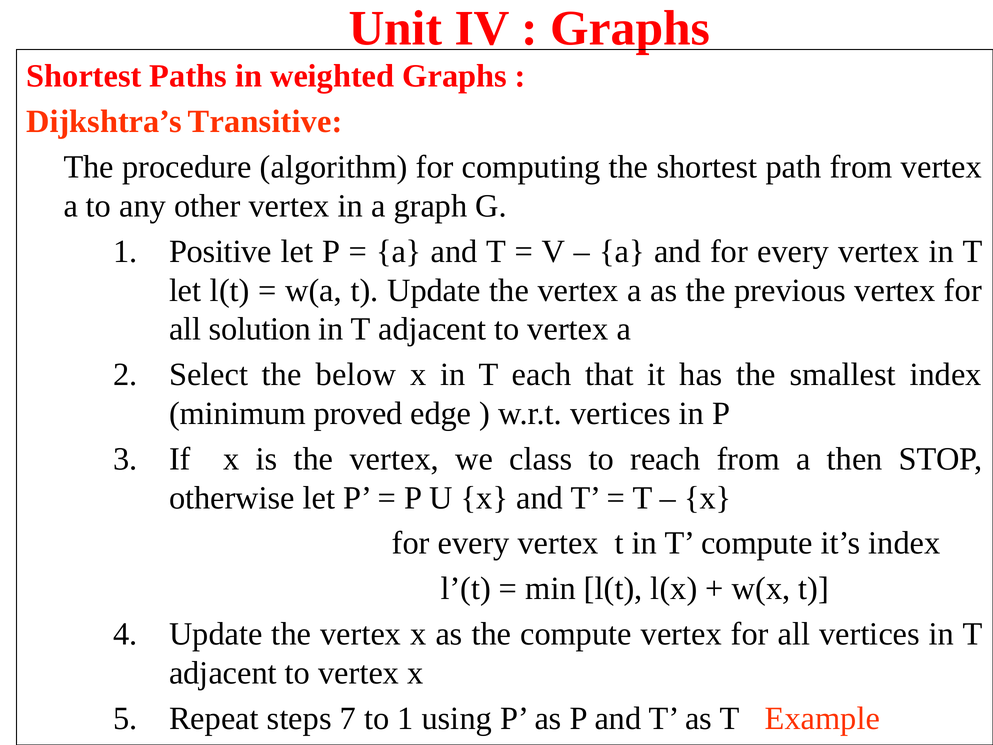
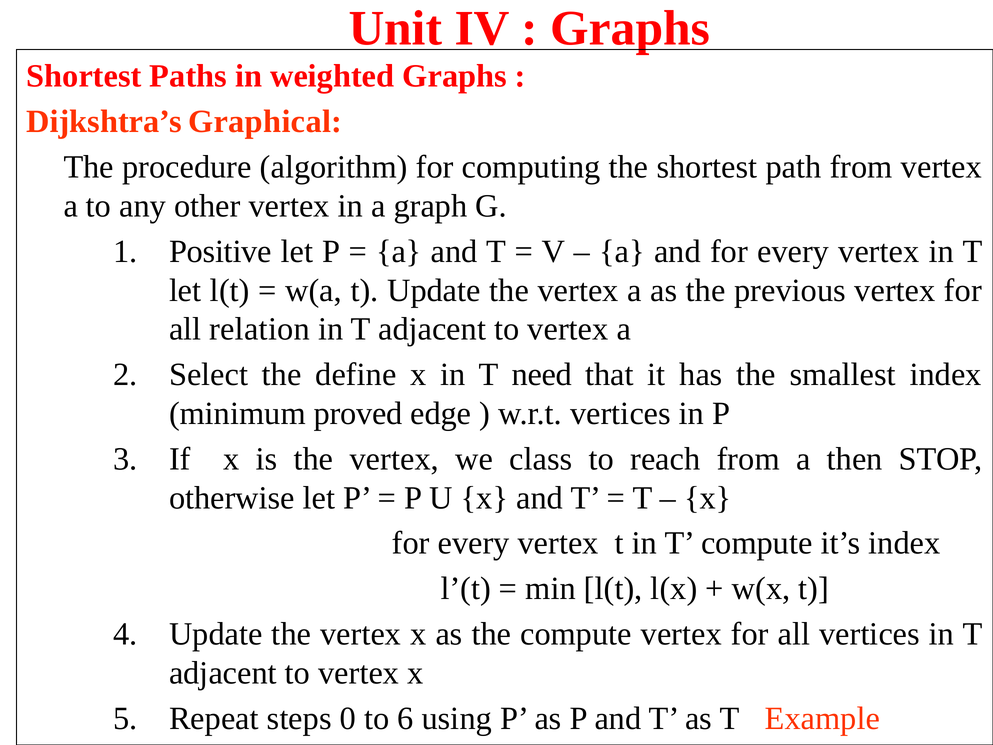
Transitive: Transitive -> Graphical
solution: solution -> relation
below: below -> define
each: each -> need
7: 7 -> 0
to 1: 1 -> 6
